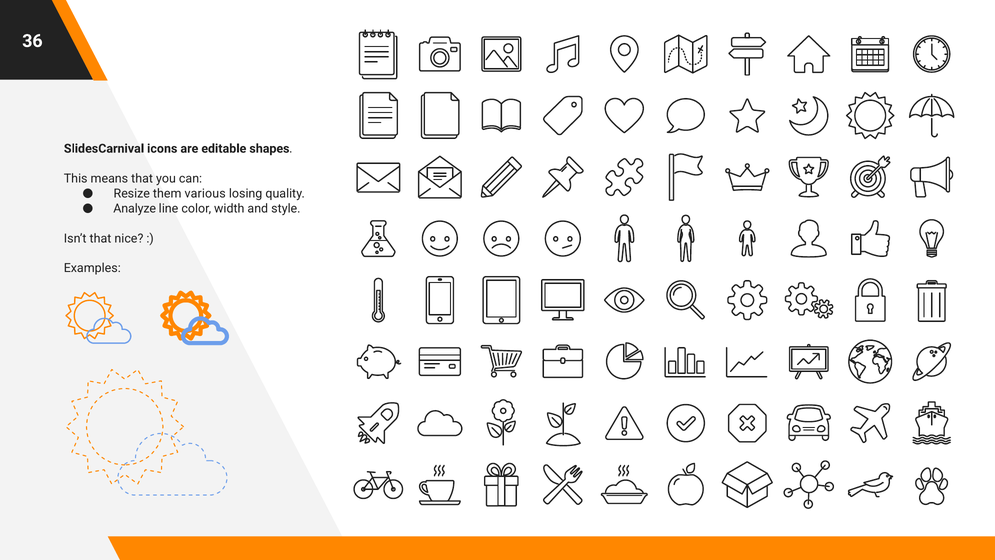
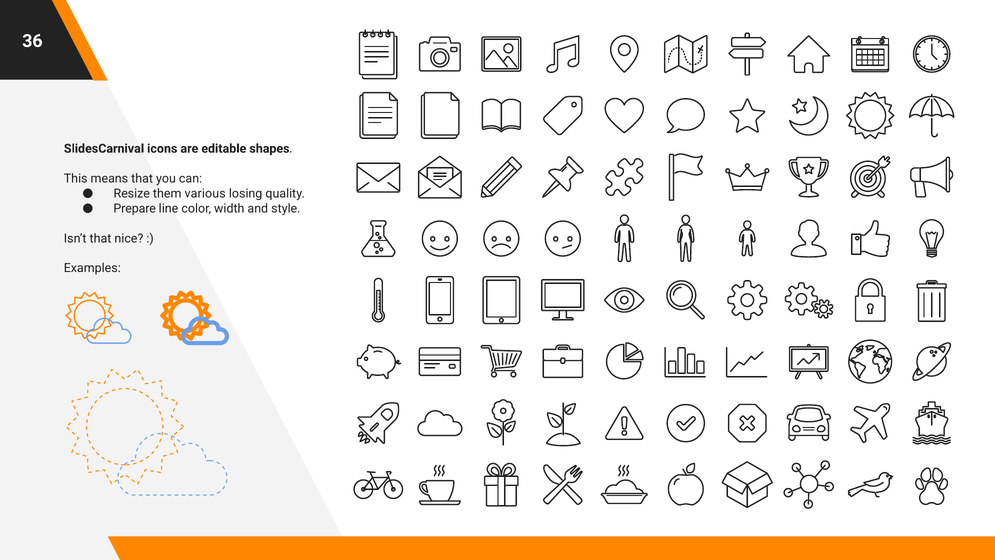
Analyze: Analyze -> Prepare
